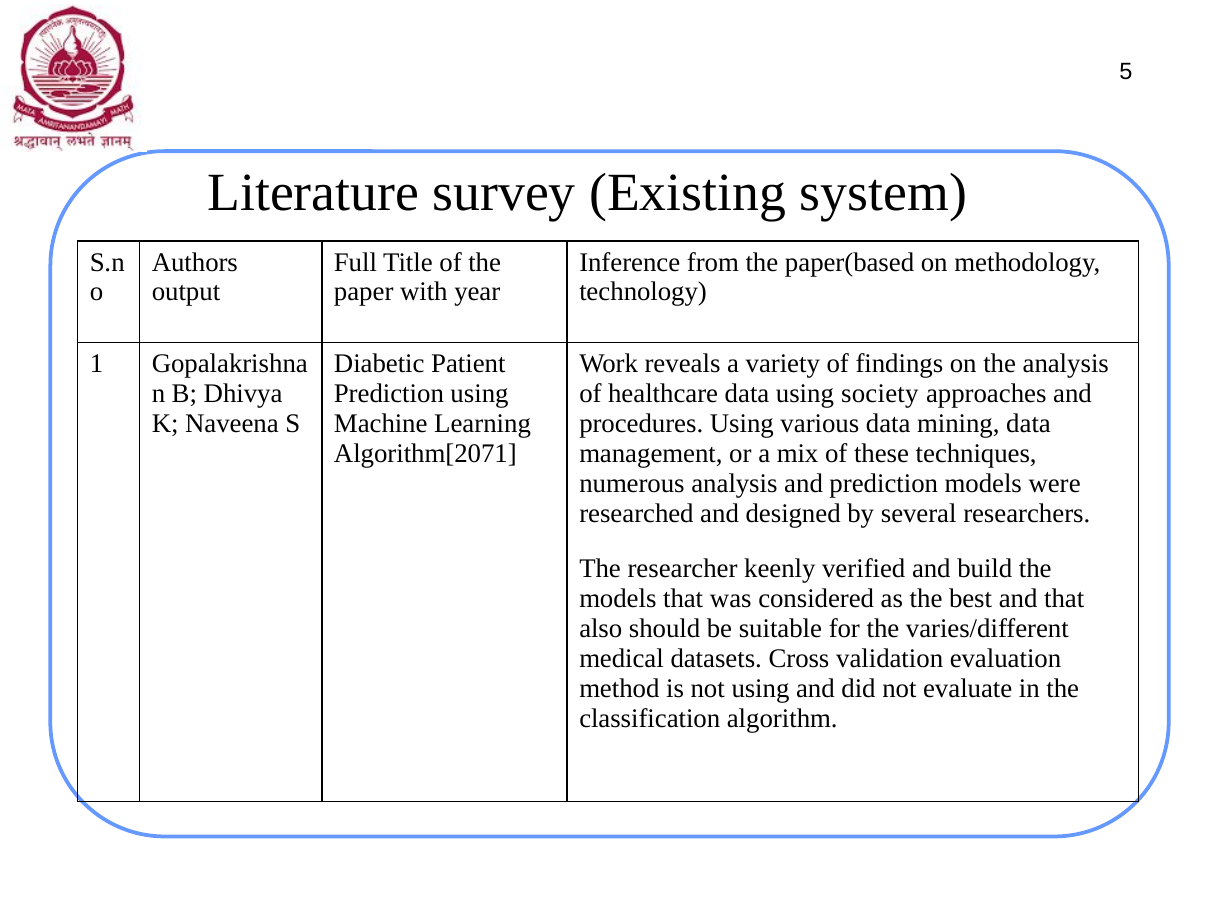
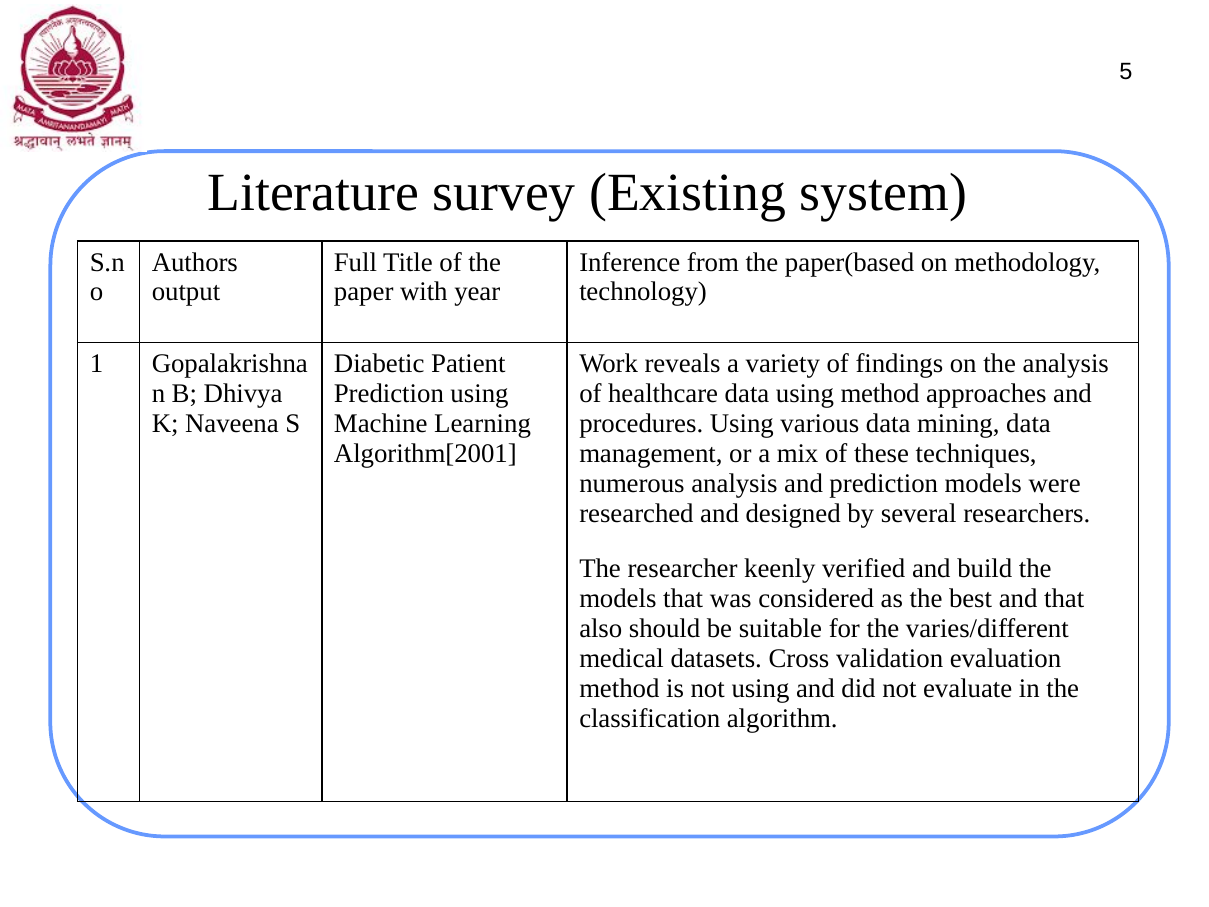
using society: society -> method
Algorithm[2071: Algorithm[2071 -> Algorithm[2001
